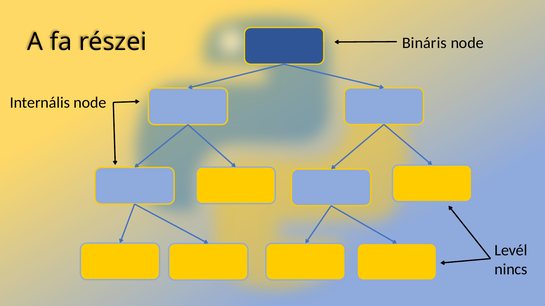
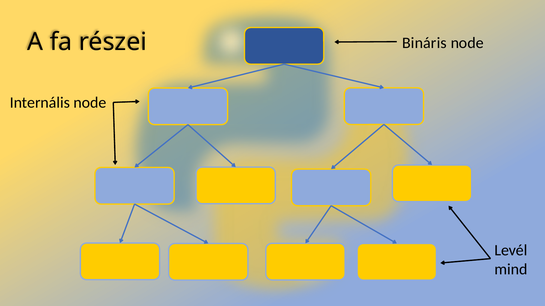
nincs: nincs -> mind
